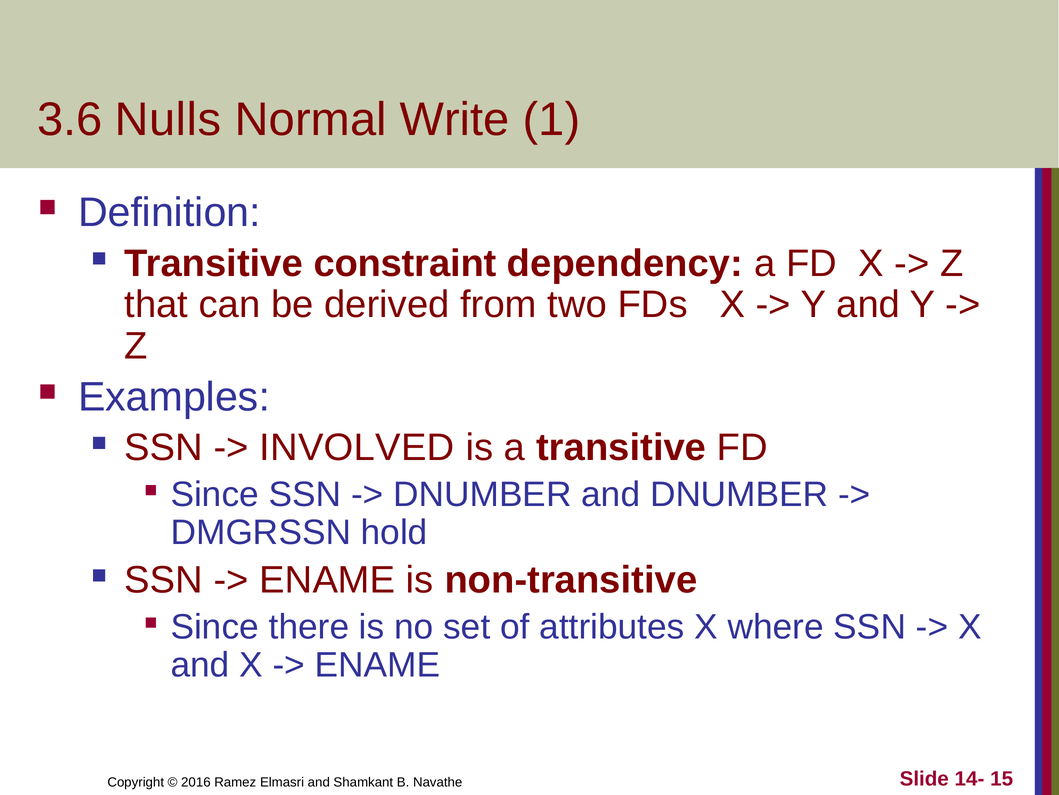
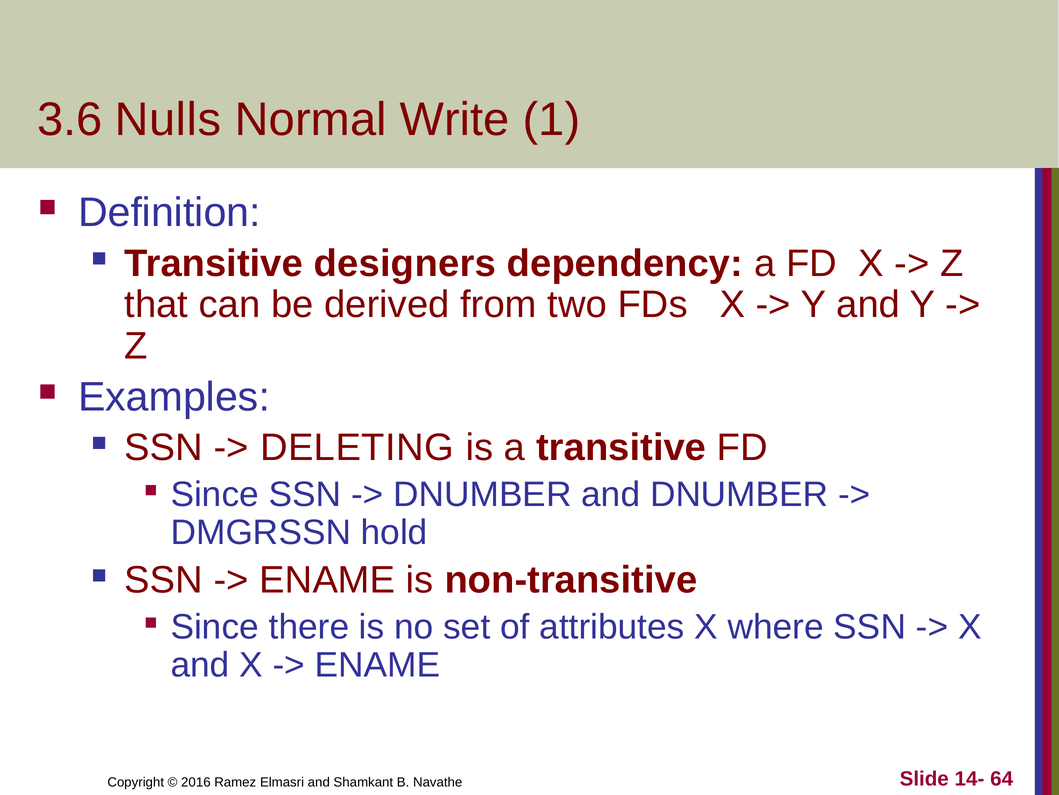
constraint: constraint -> designers
INVOLVED: INVOLVED -> DELETING
15: 15 -> 64
